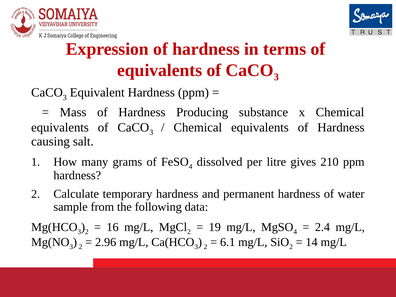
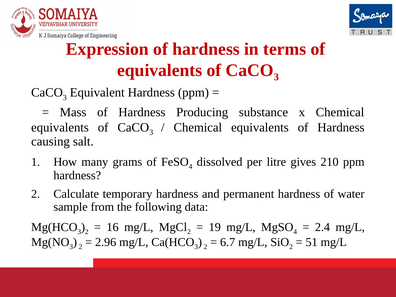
6.1: 6.1 -> 6.7
14: 14 -> 51
